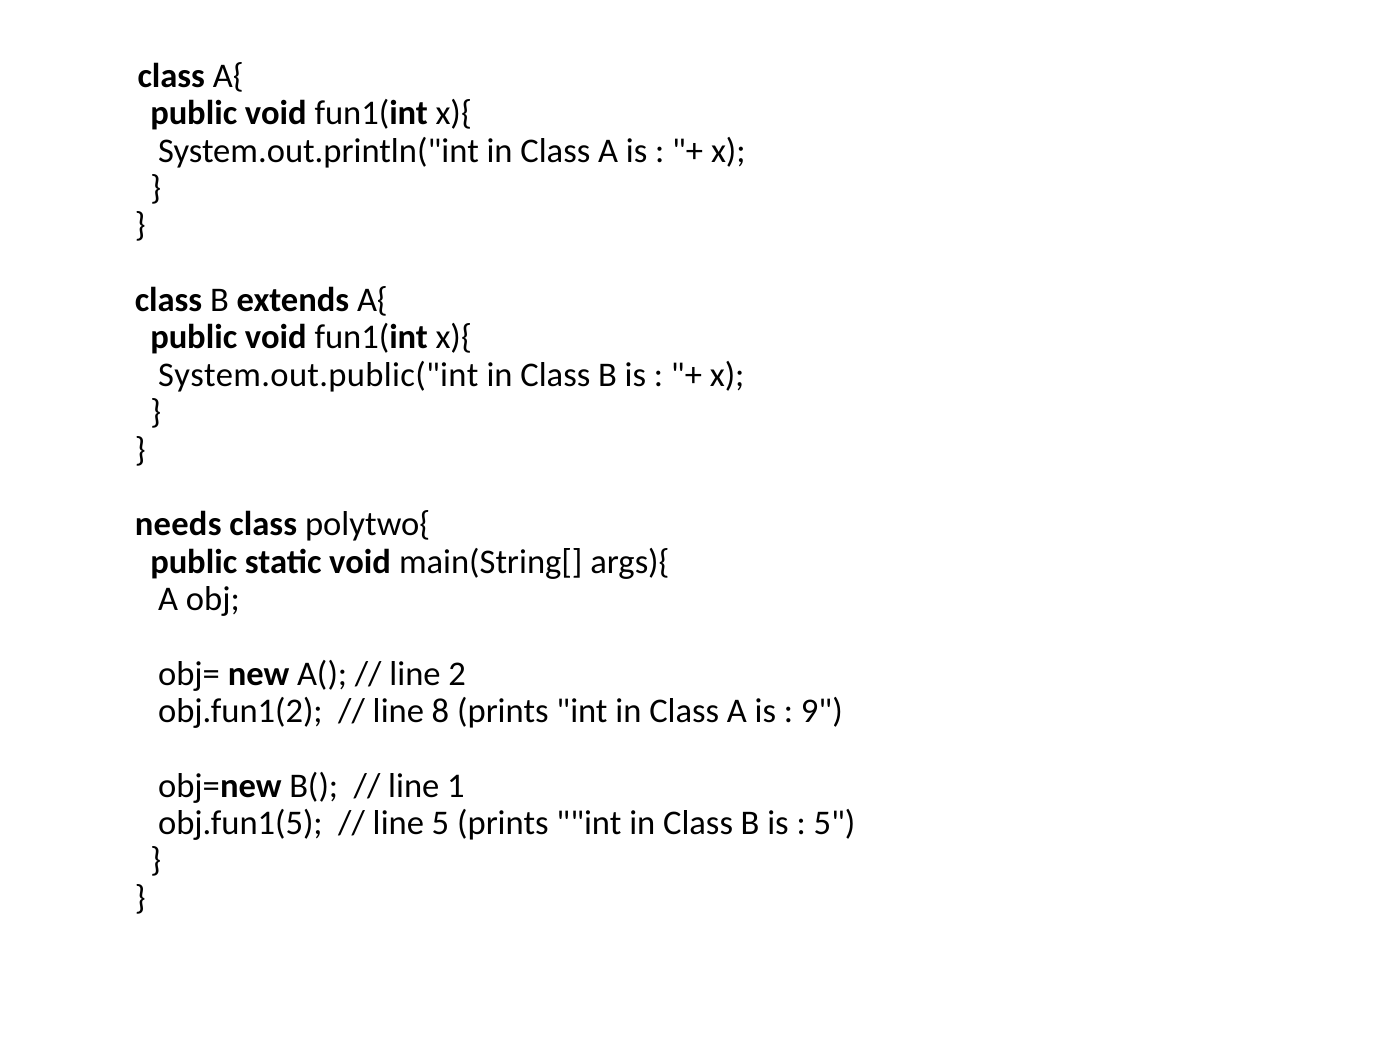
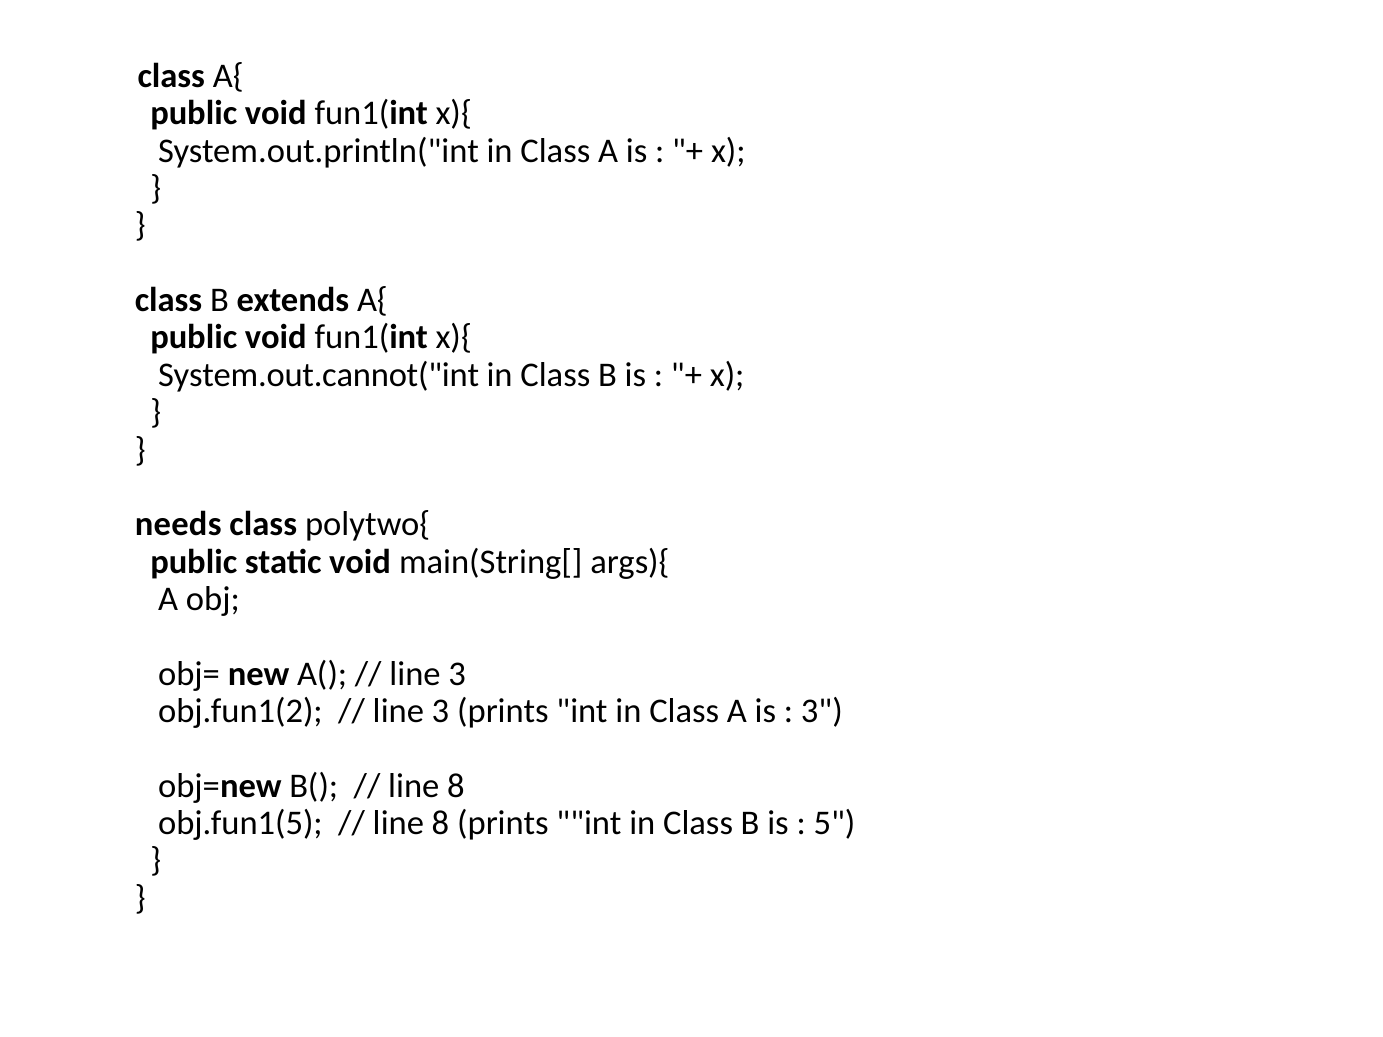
System.out.public("int: System.out.public("int -> System.out.cannot("int
2 at (457, 674): 2 -> 3
8 at (440, 711): 8 -> 3
9 at (822, 711): 9 -> 3
1 at (456, 786): 1 -> 8
5 at (440, 823): 5 -> 8
